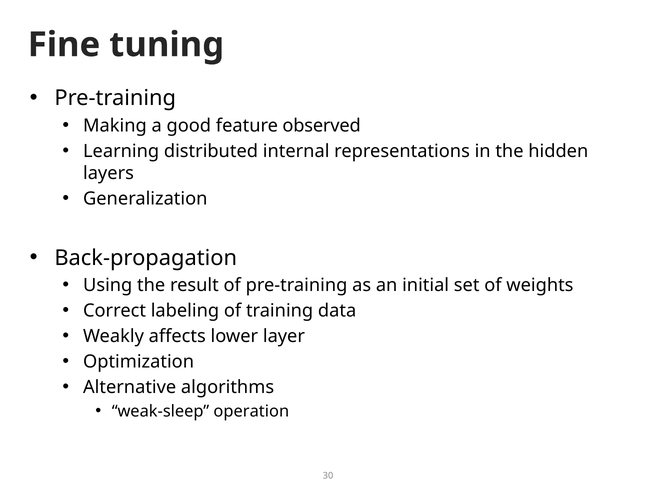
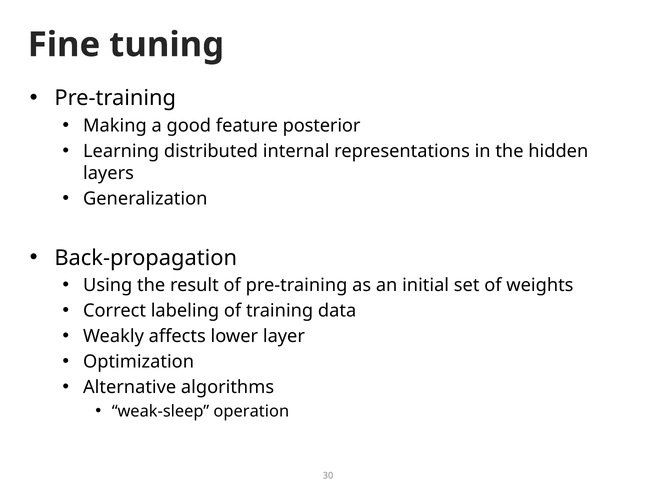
observed: observed -> posterior
